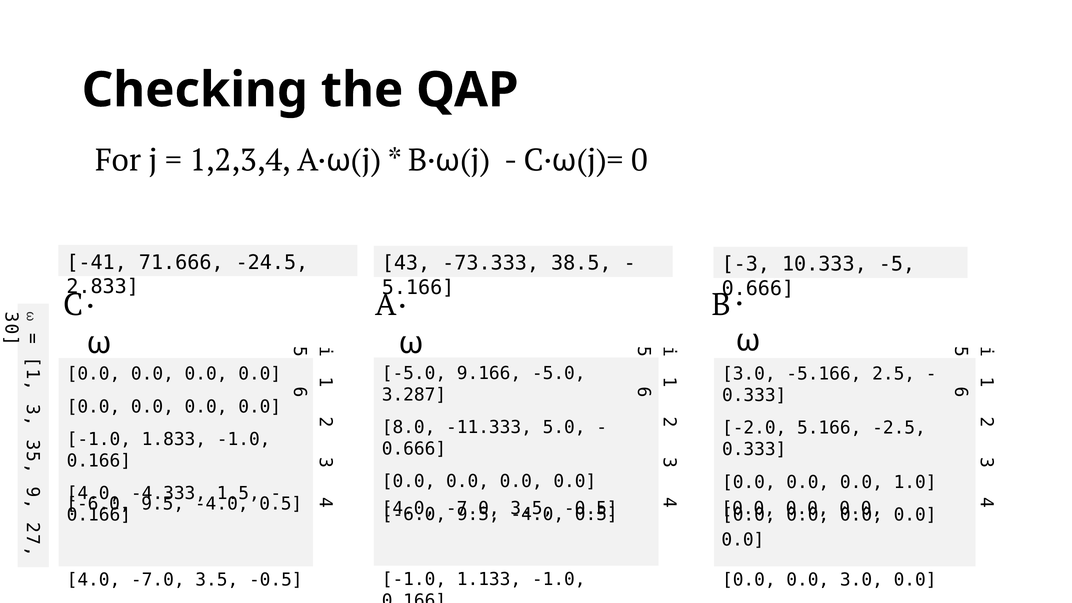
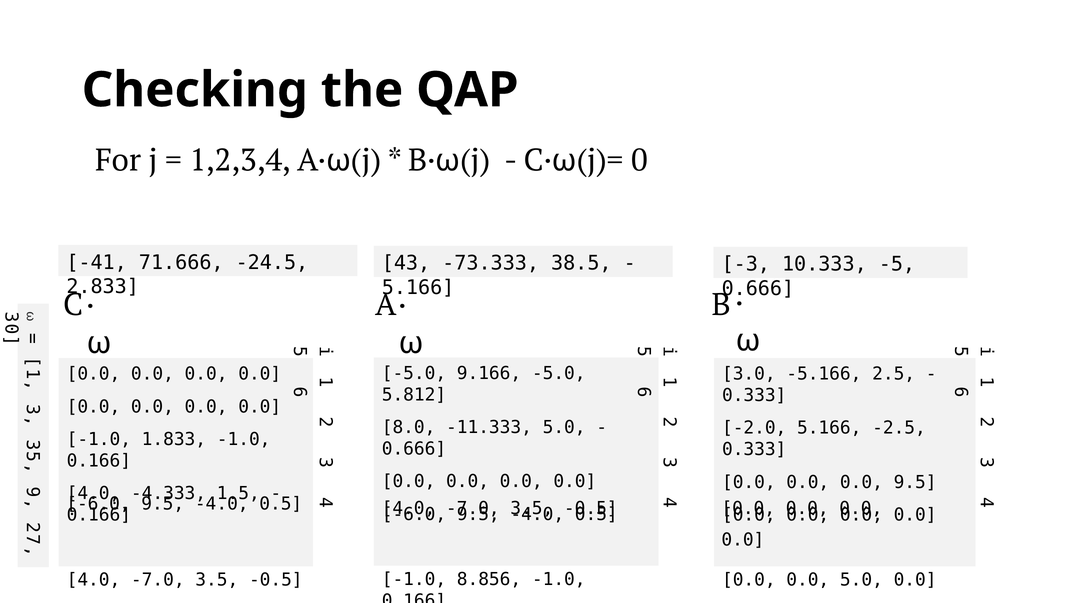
3.287: 3.287 -> 5.812
0.0 1.0: 1.0 -> 9.5
1.133: 1.133 -> 8.856
0.0 3.0: 3.0 -> 5.0
